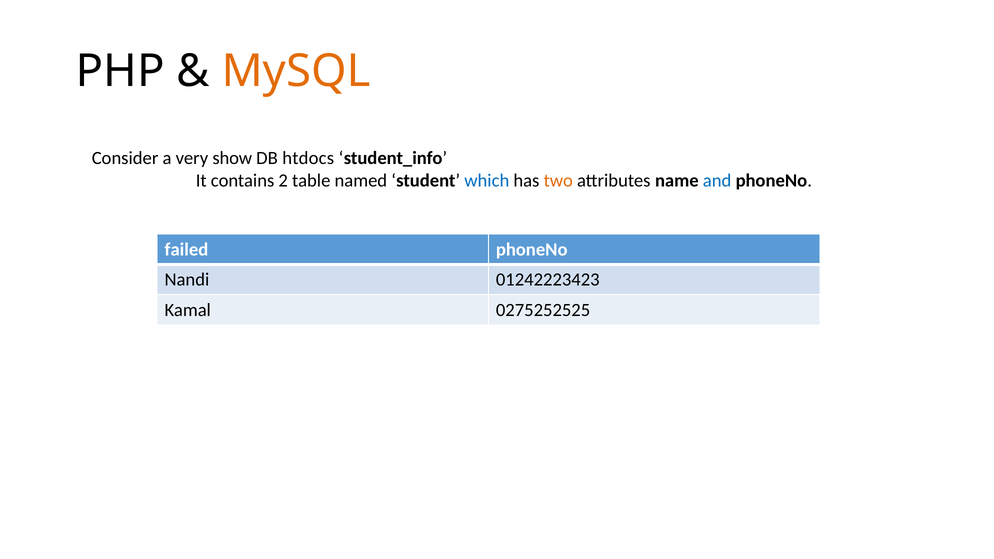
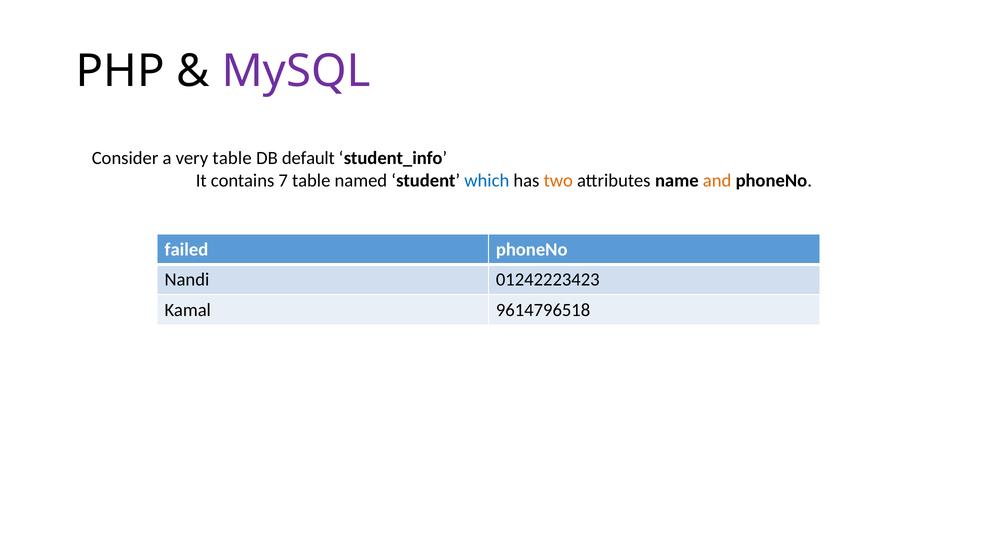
MySQL colour: orange -> purple
very show: show -> table
htdocs: htdocs -> default
2: 2 -> 7
and colour: blue -> orange
0275252525: 0275252525 -> 9614796518
